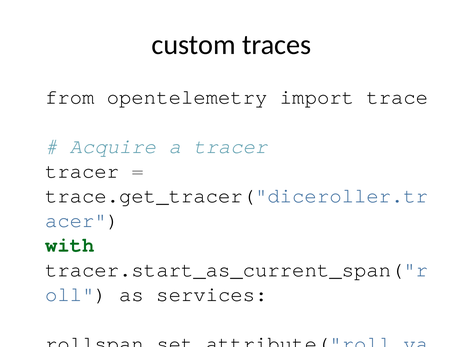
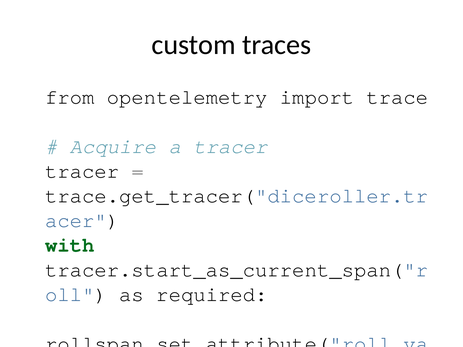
services: services -> required
